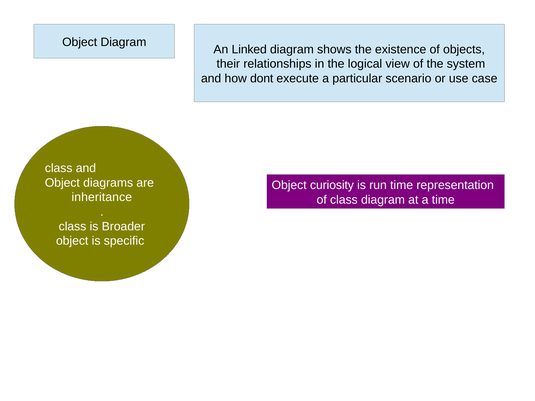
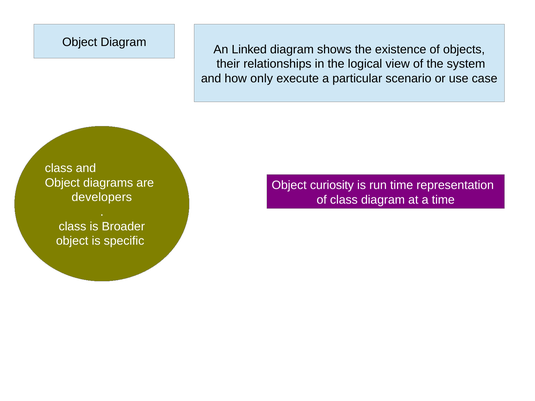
dont: dont -> only
inheritance: inheritance -> developers
